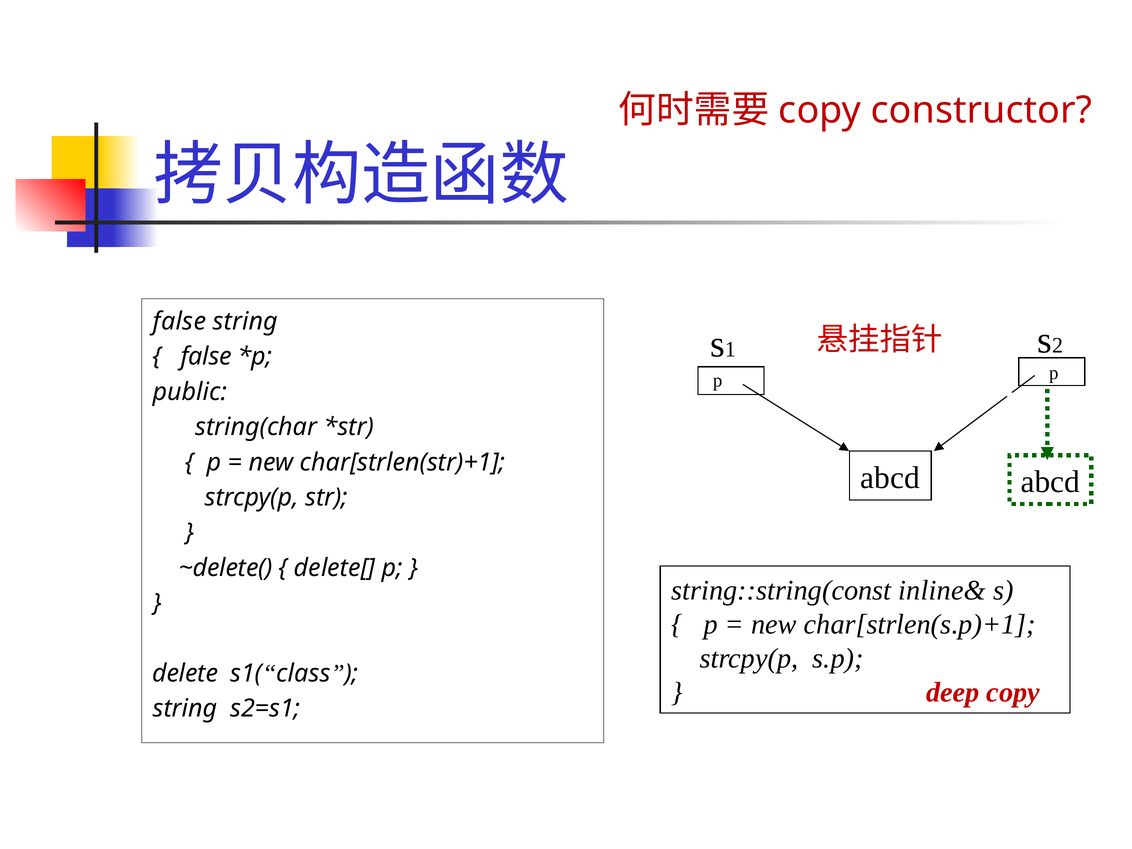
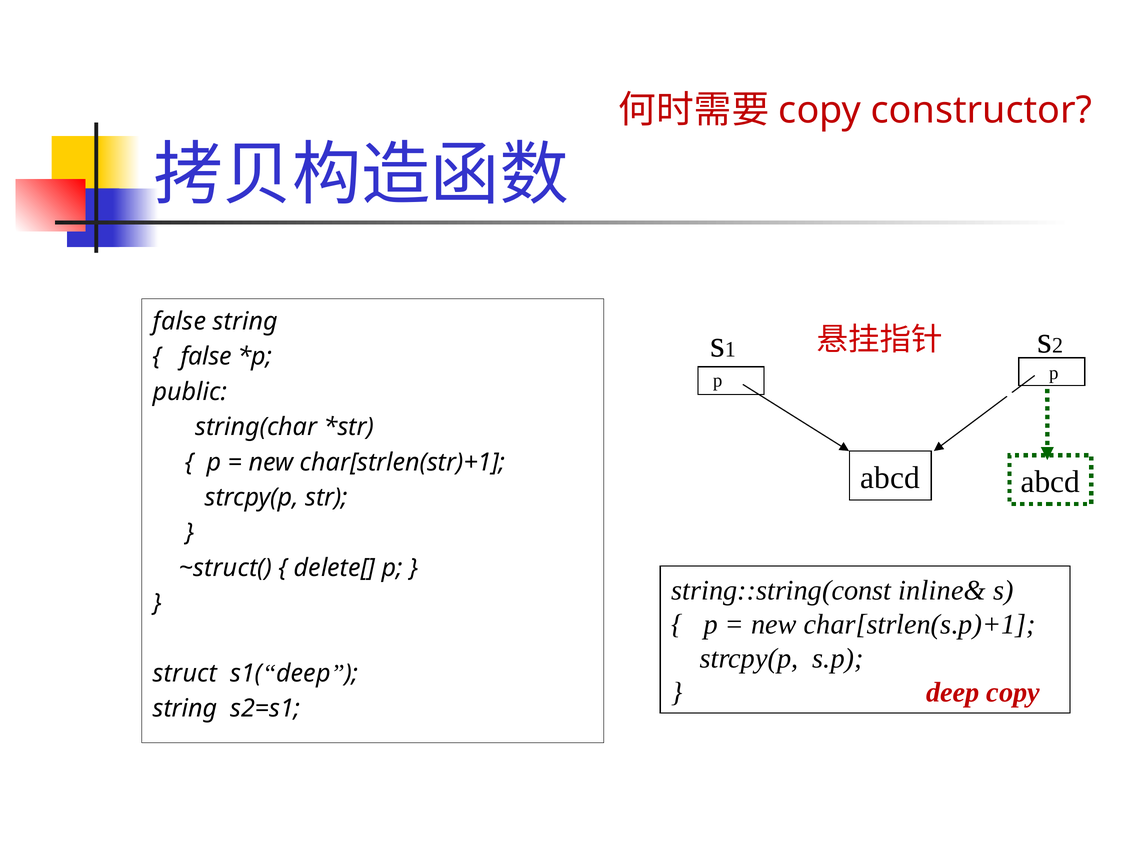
~delete(: ~delete( -> ~struct(
delete: delete -> struct
class at (303, 673): class -> deep
